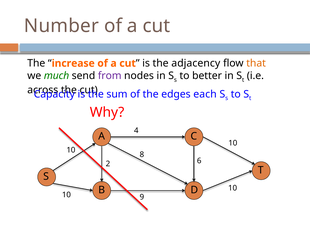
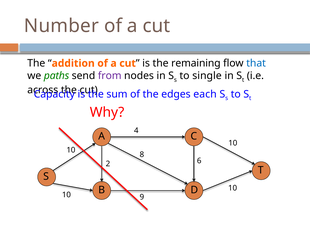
increase: increase -> addition
adjacency: adjacency -> remaining
that colour: orange -> blue
much: much -> paths
better: better -> single
